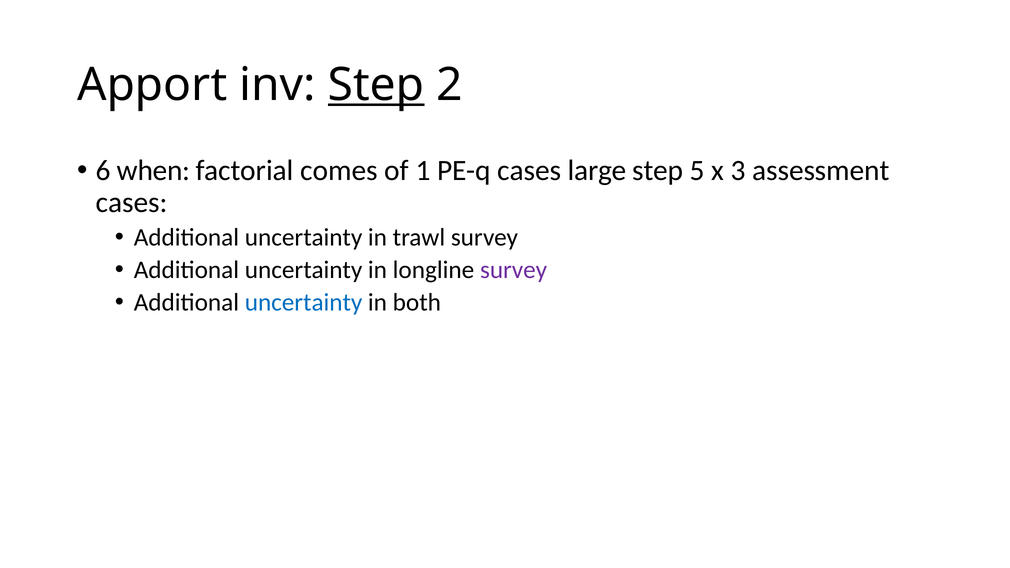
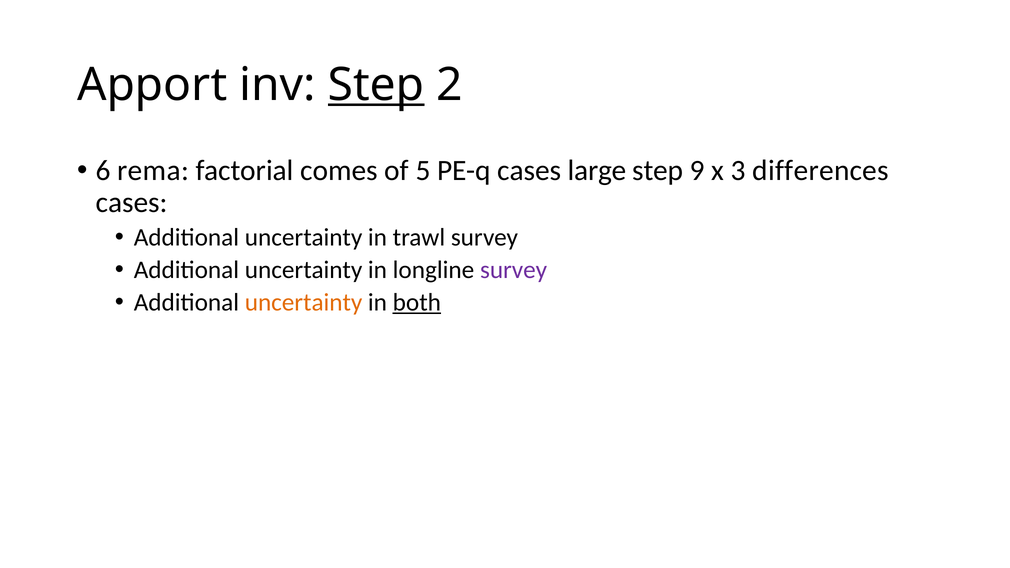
when: when -> rema
1: 1 -> 5
5: 5 -> 9
assessment: assessment -> differences
uncertainty at (304, 302) colour: blue -> orange
both underline: none -> present
